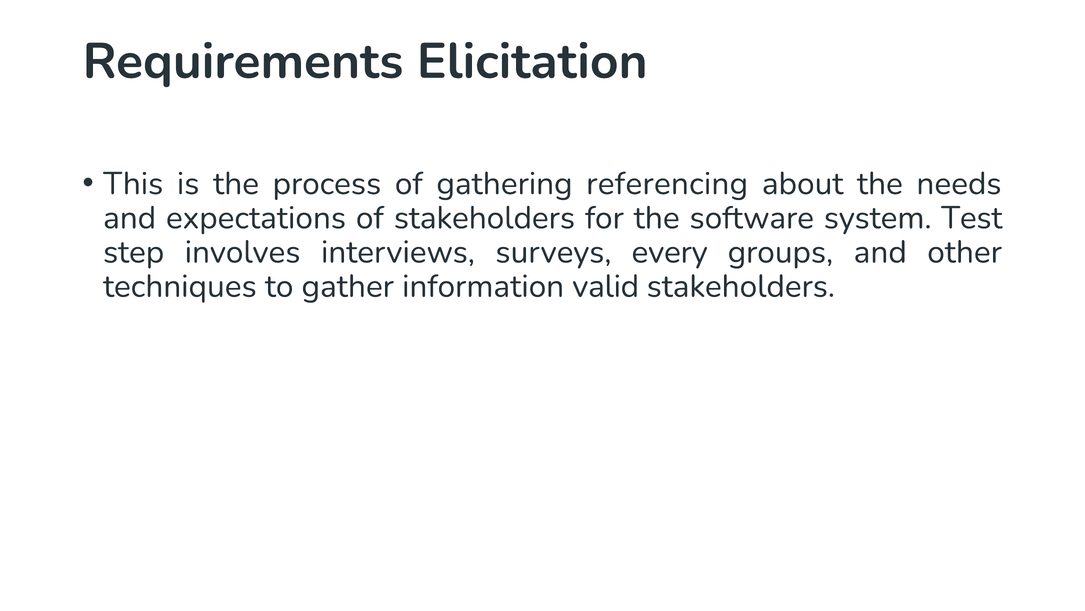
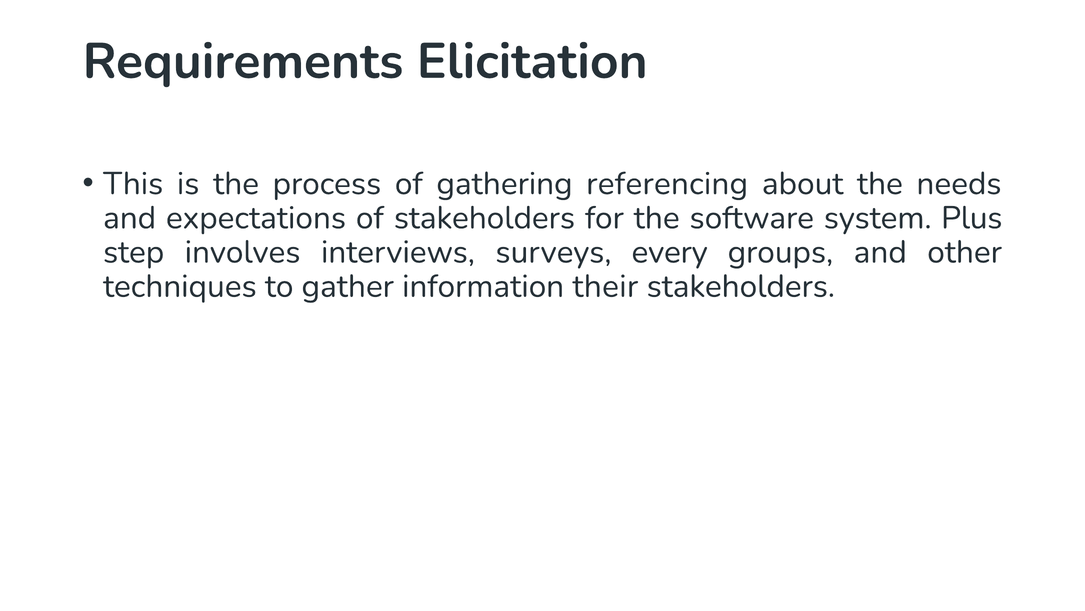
Test: Test -> Plus
valid: valid -> their
